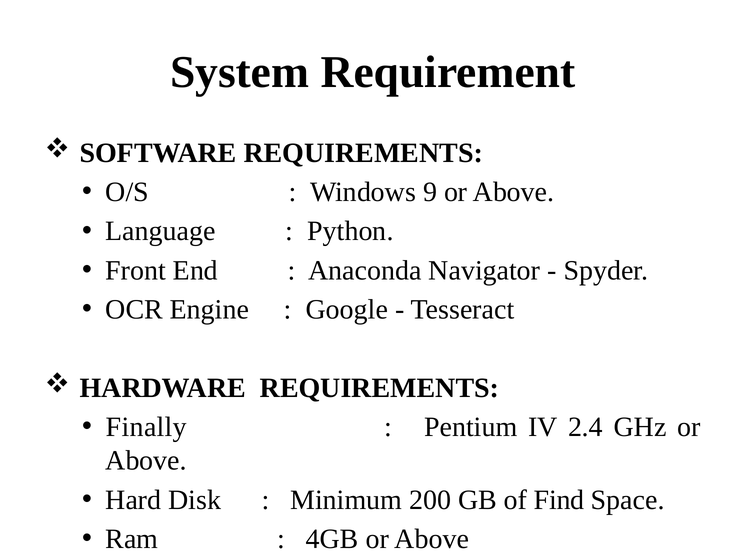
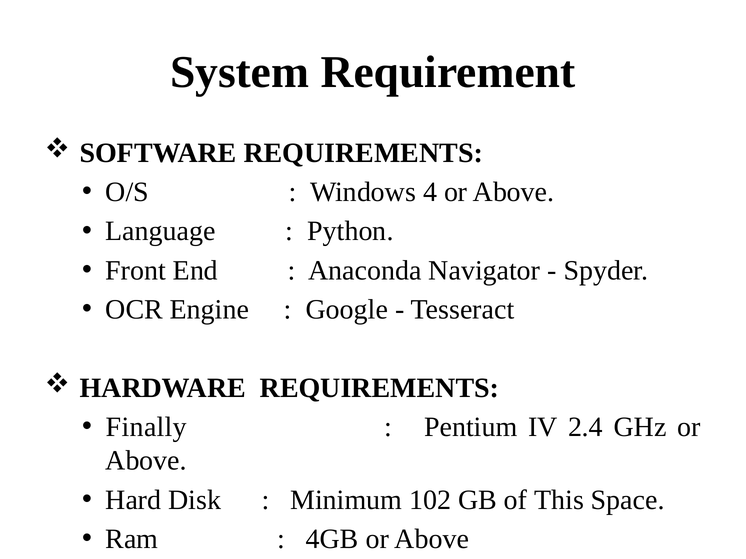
9: 9 -> 4
200: 200 -> 102
Find: Find -> This
